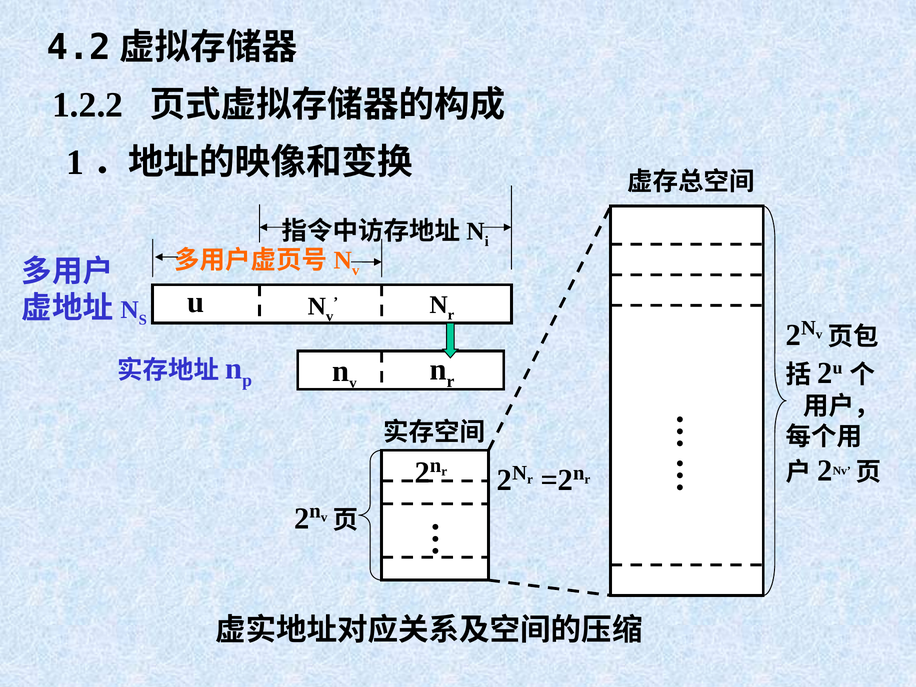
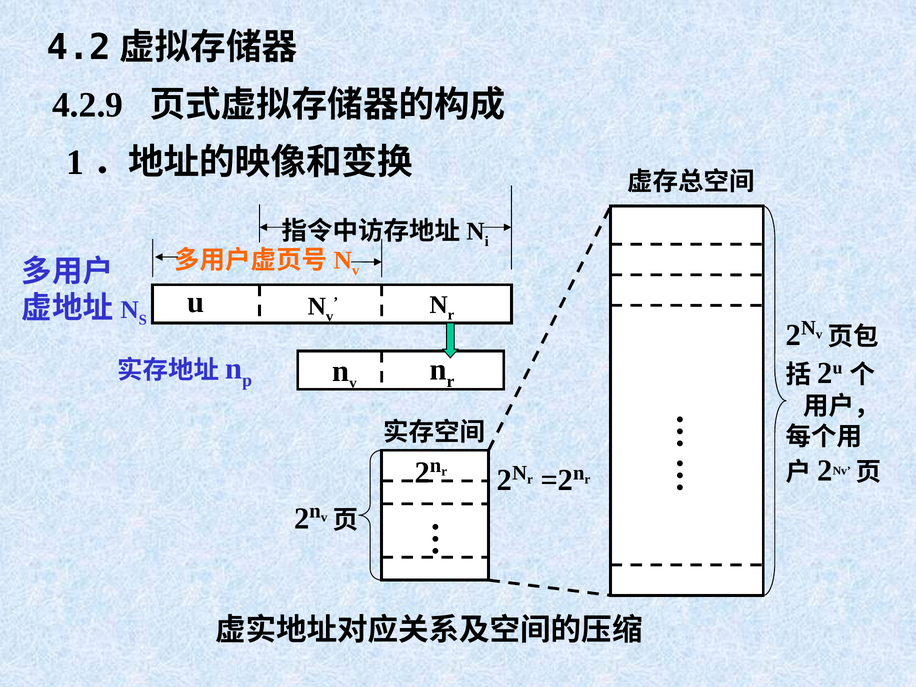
1.2.2: 1.2.2 -> 4.2.9
